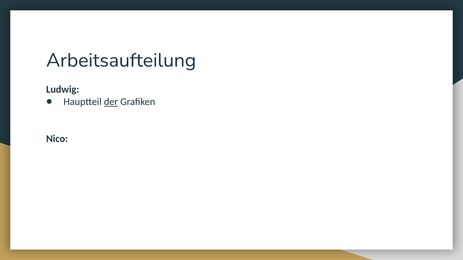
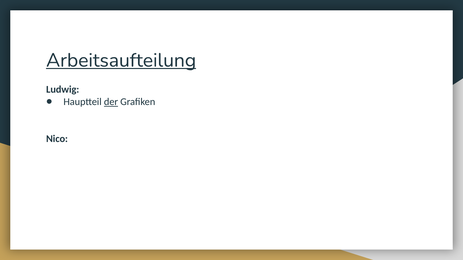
Arbeitsaufteilung underline: none -> present
